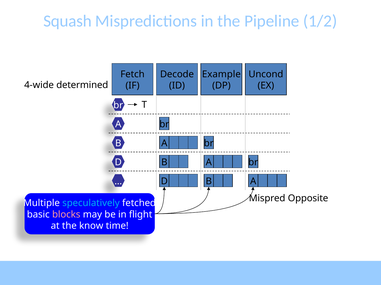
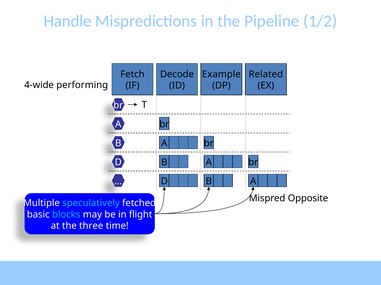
Squash: Squash -> Handle
Uncond: Uncond -> Related
determined: determined -> performing
blocks colour: pink -> light blue
know: know -> three
